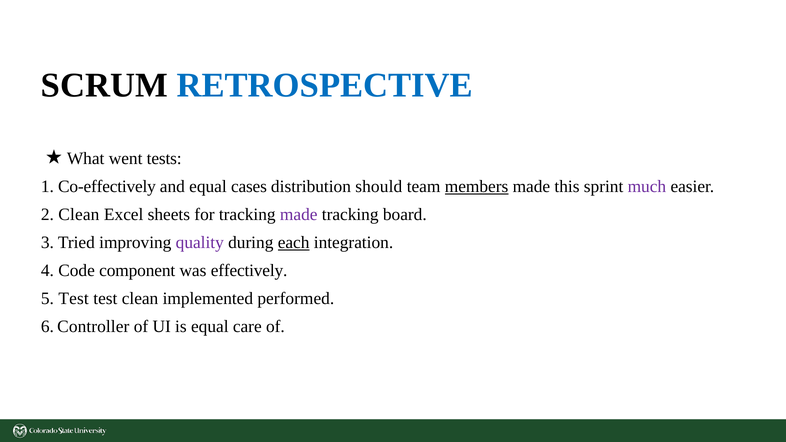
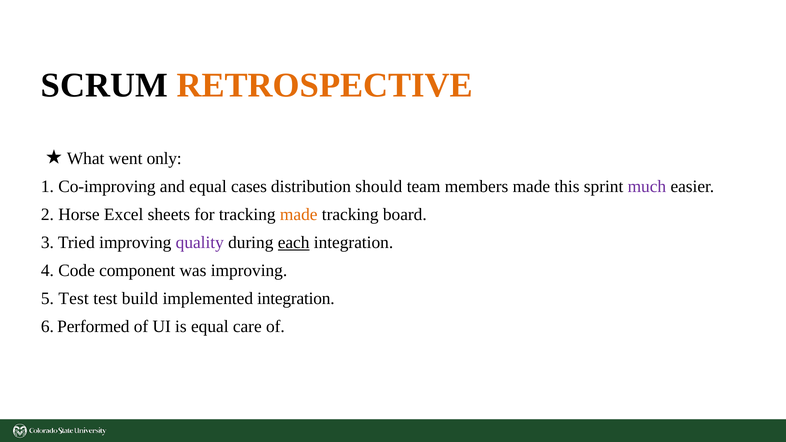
RETROSPECTIVE colour: blue -> orange
tests: tests -> only
Co-effectively: Co-effectively -> Co-improving
members underline: present -> none
2 Clean: Clean -> Horse
made at (299, 214) colour: purple -> orange
was effectively: effectively -> improving
test clean: clean -> build
implemented performed: performed -> integration
Controller: Controller -> Performed
